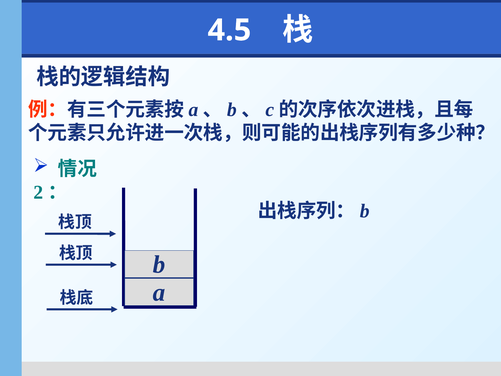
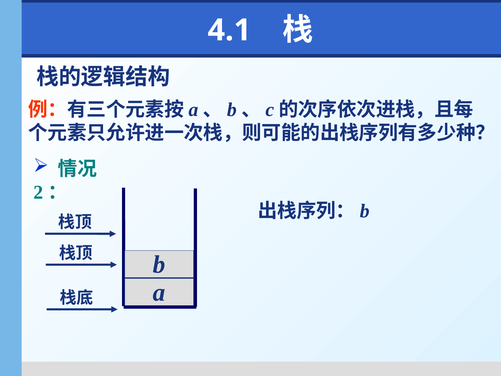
4.5: 4.5 -> 4.1
